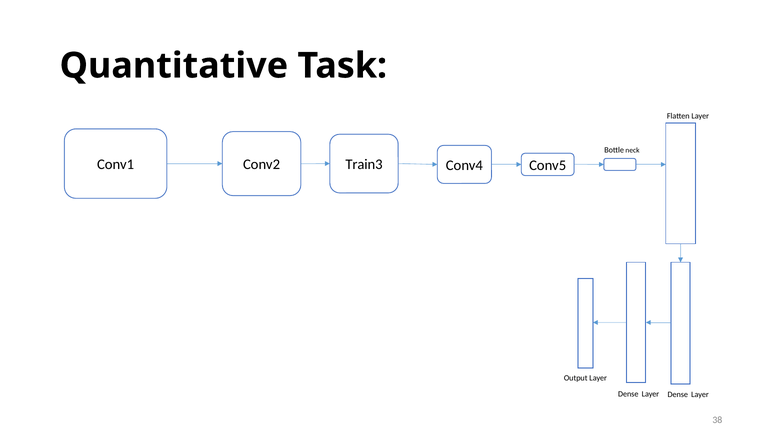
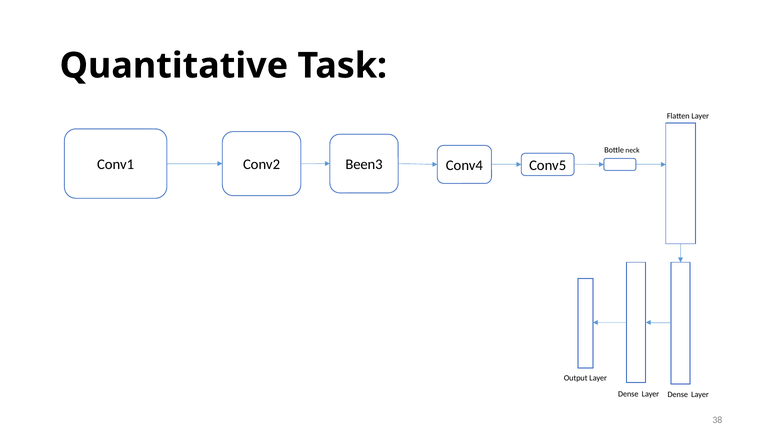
Train3: Train3 -> Been3
